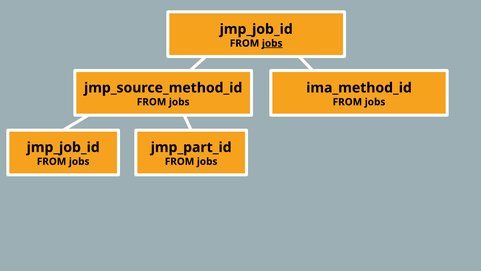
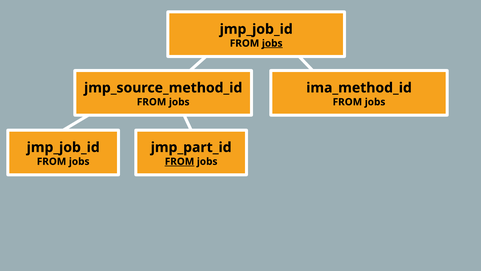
FROM at (180, 161) underline: none -> present
